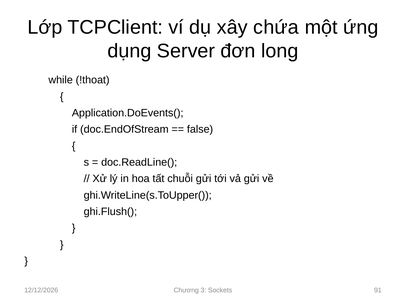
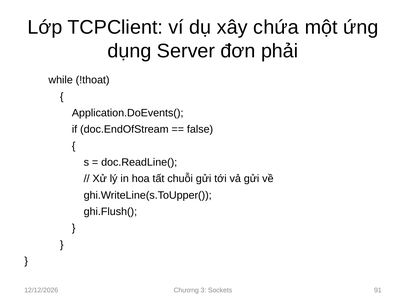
long: long -> phải
